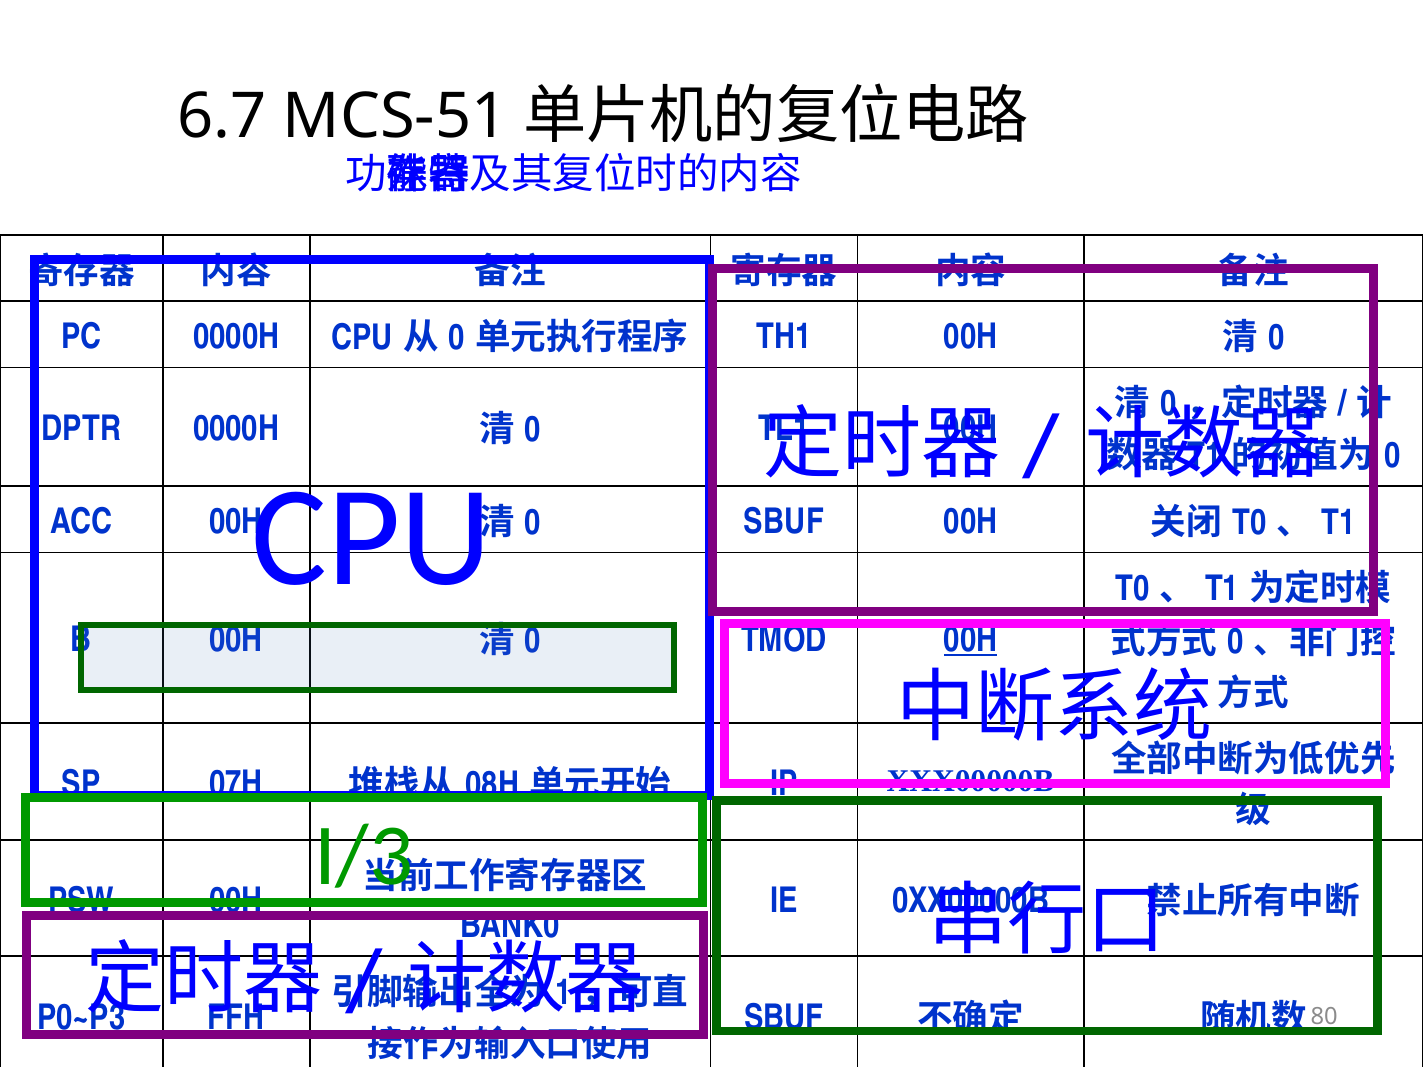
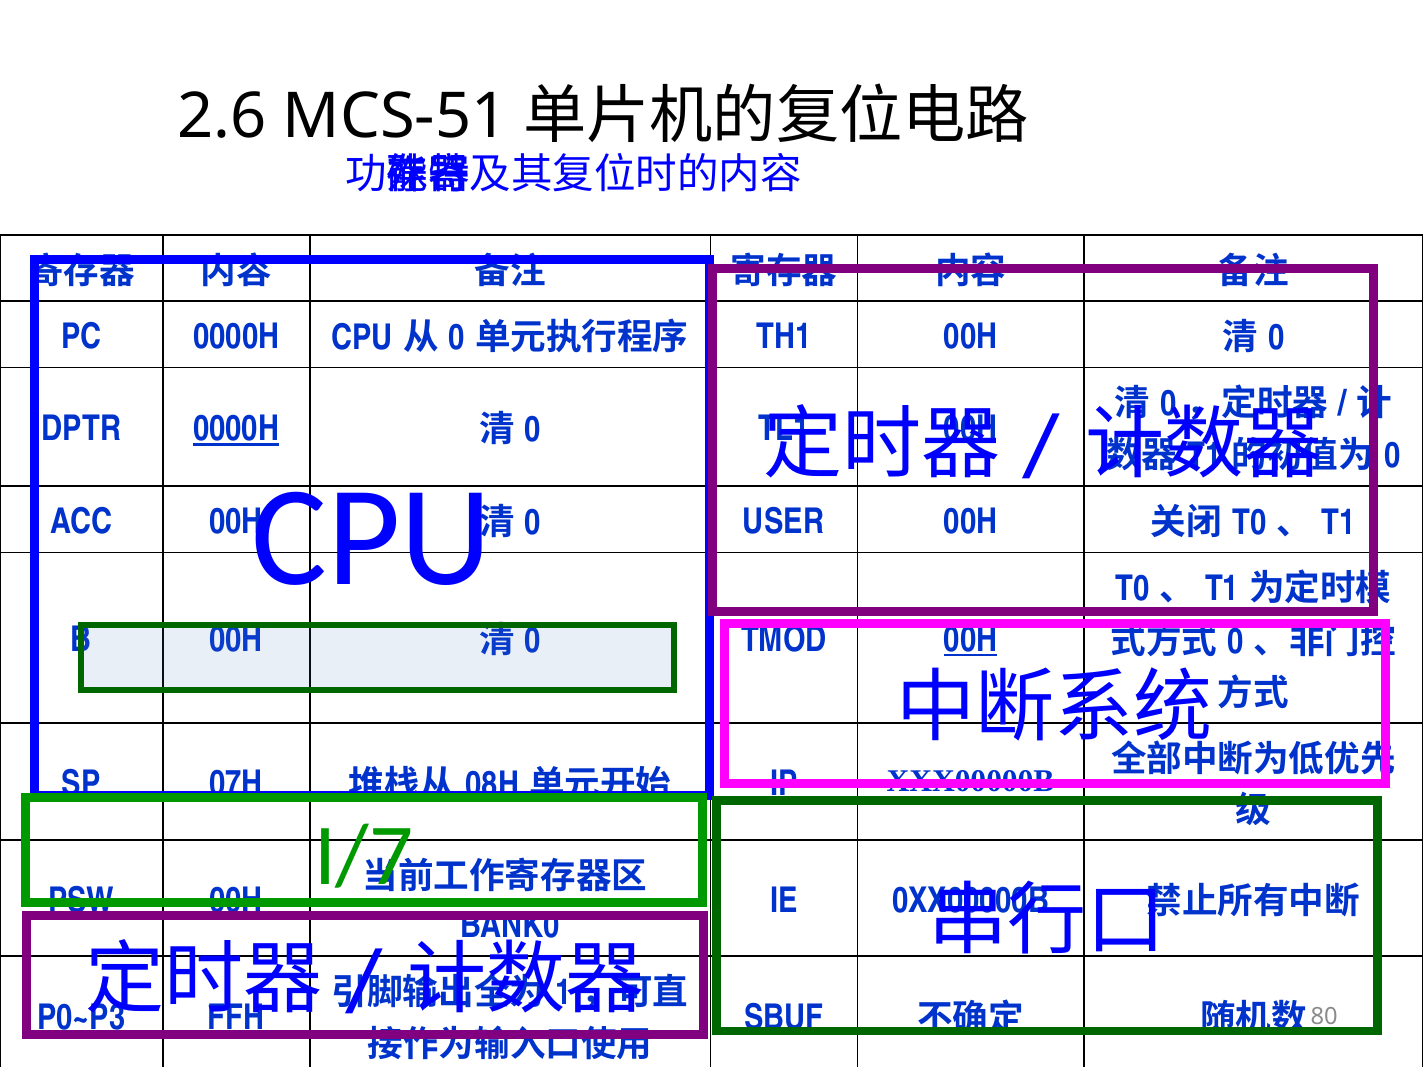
6.7: 6.7 -> 2.6
0000H at (236, 429) underline: none -> present
SBUF at (784, 522): SBUF -> USER
I/3: I/3 -> I/7
